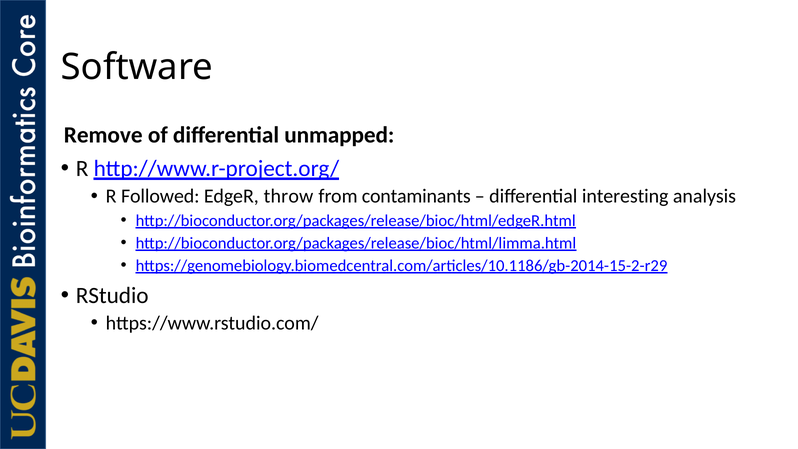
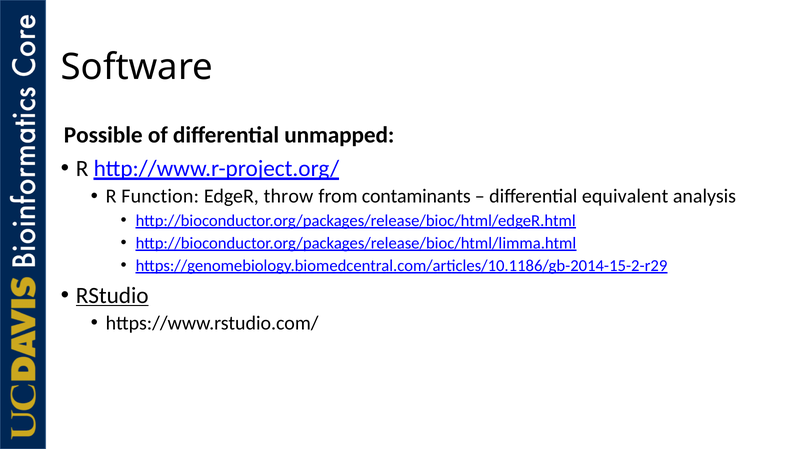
Remove: Remove -> Possible
Followed: Followed -> Function
interesting: interesting -> equivalent
RStudio underline: none -> present
